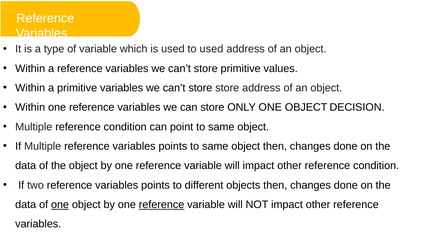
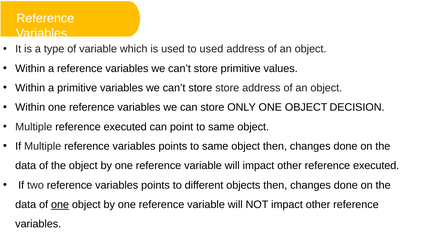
Multiple reference condition: condition -> executed
other reference condition: condition -> executed
reference at (162, 205) underline: present -> none
